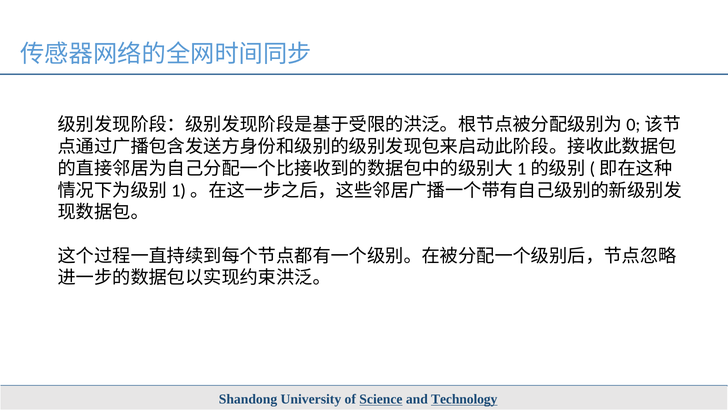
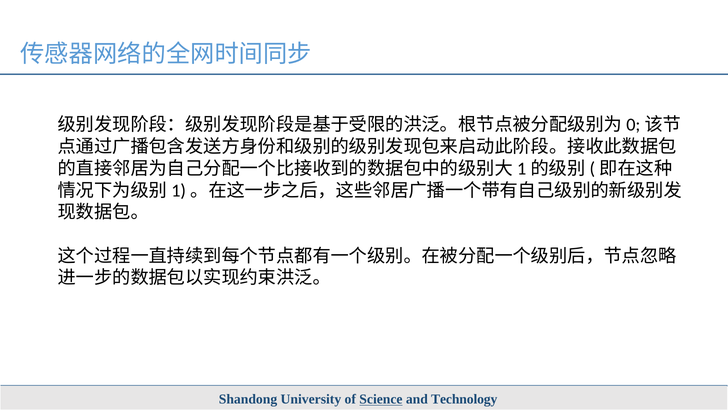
Technology underline: present -> none
